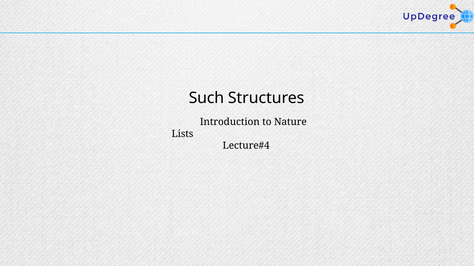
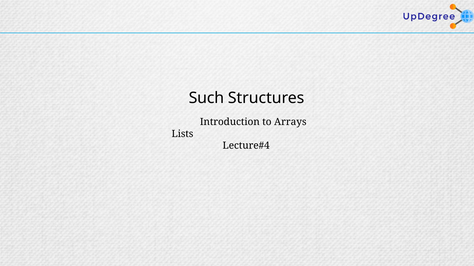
Nature: Nature -> Arrays
